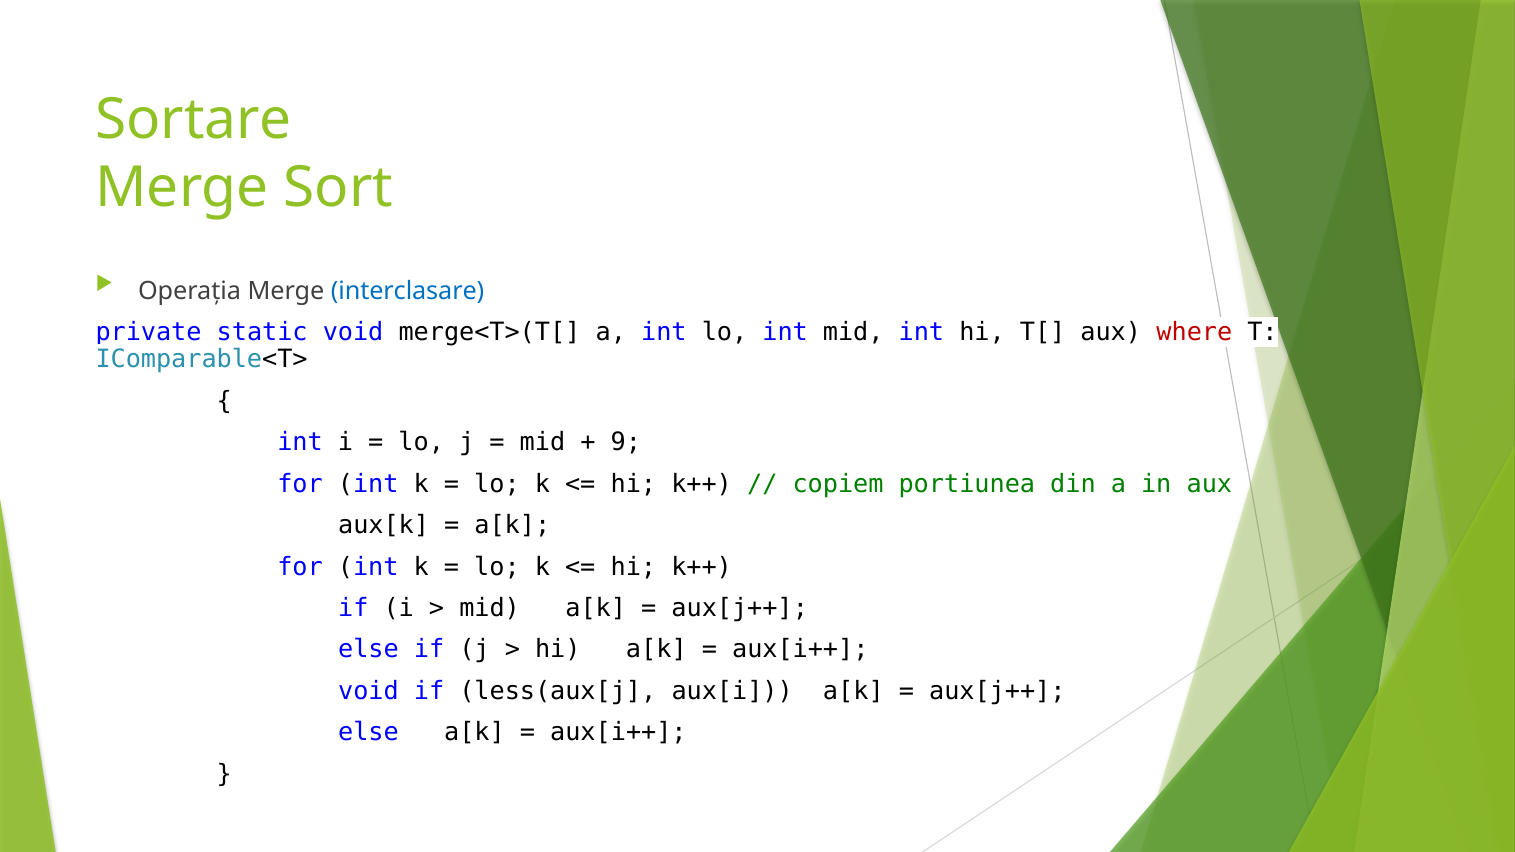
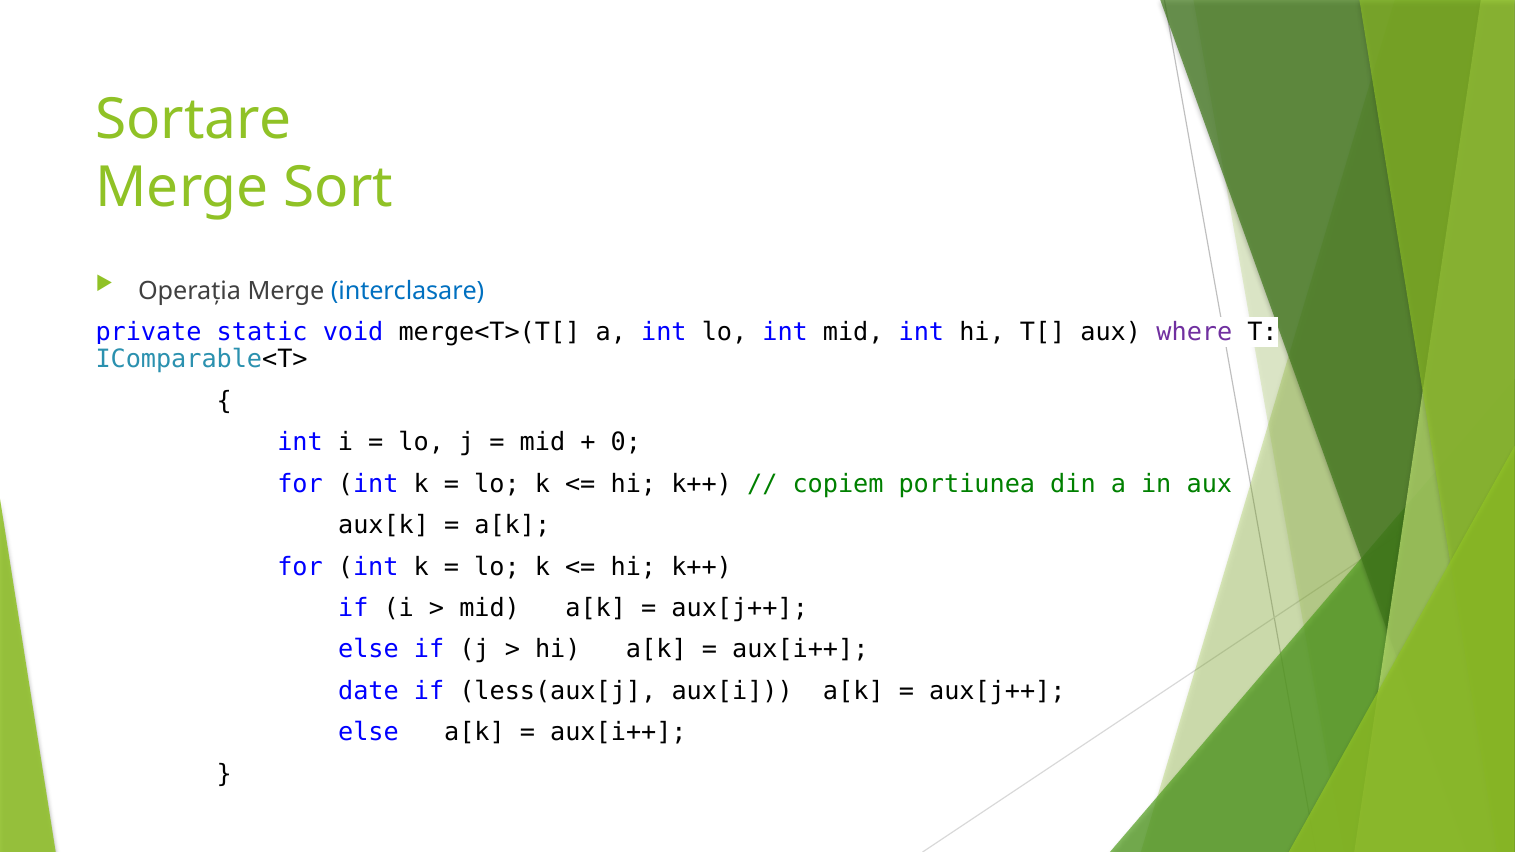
where colour: red -> purple
9: 9 -> 0
void at (368, 691): void -> date
